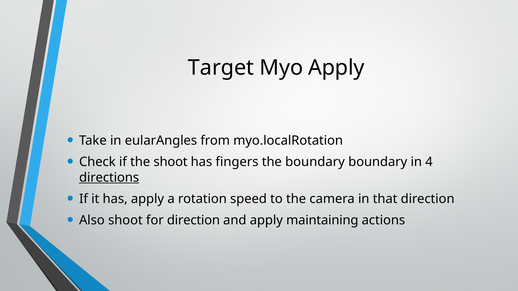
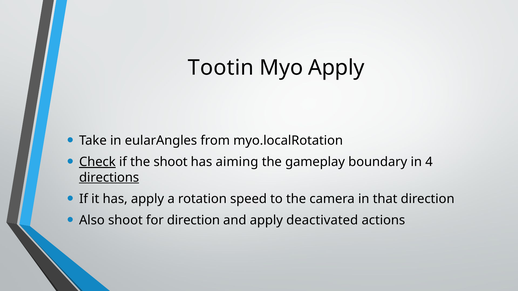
Target: Target -> Tootin
Check underline: none -> present
fingers: fingers -> aiming
the boundary: boundary -> gameplay
maintaining: maintaining -> deactivated
